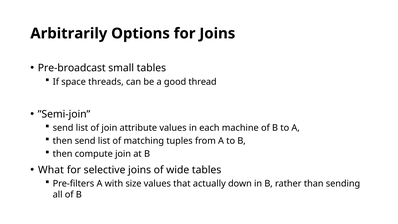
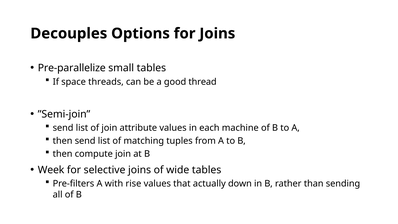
Arbitrarily: Arbitrarily -> Decouples
Pre-broadcast: Pre-broadcast -> Pre-parallelize
What: What -> Week
size: size -> rise
